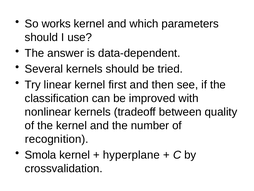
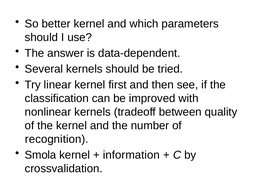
works: works -> better
hyperplane: hyperplane -> information
